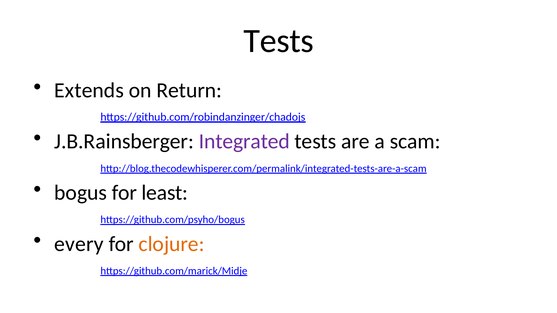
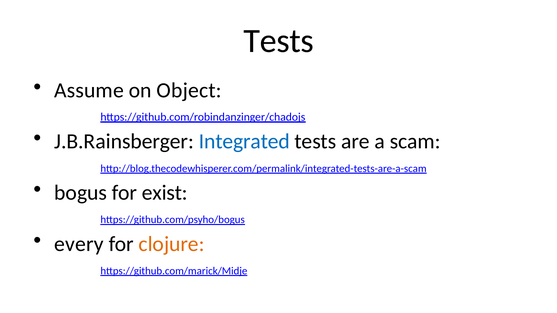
Extends: Extends -> Assume
Return: Return -> Object
Integrated colour: purple -> blue
least: least -> exist
